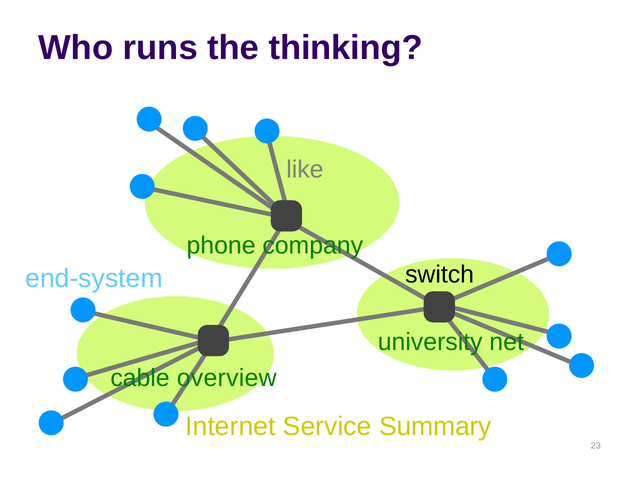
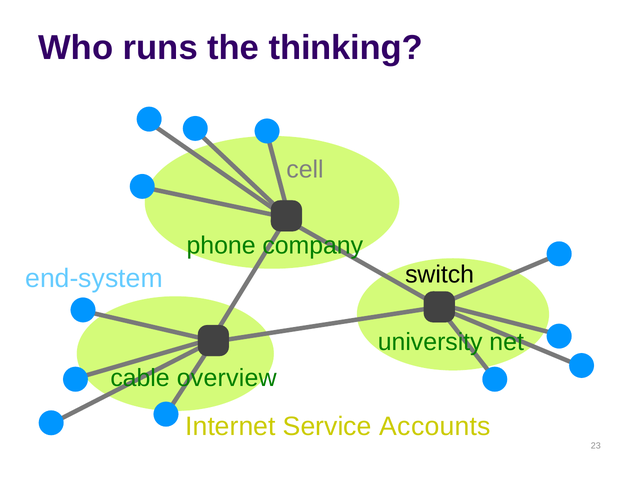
like: like -> cell
Summary: Summary -> Accounts
